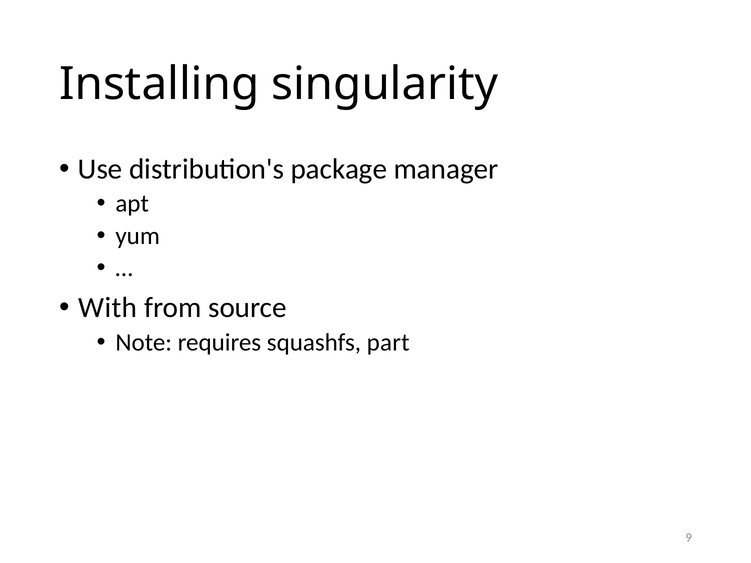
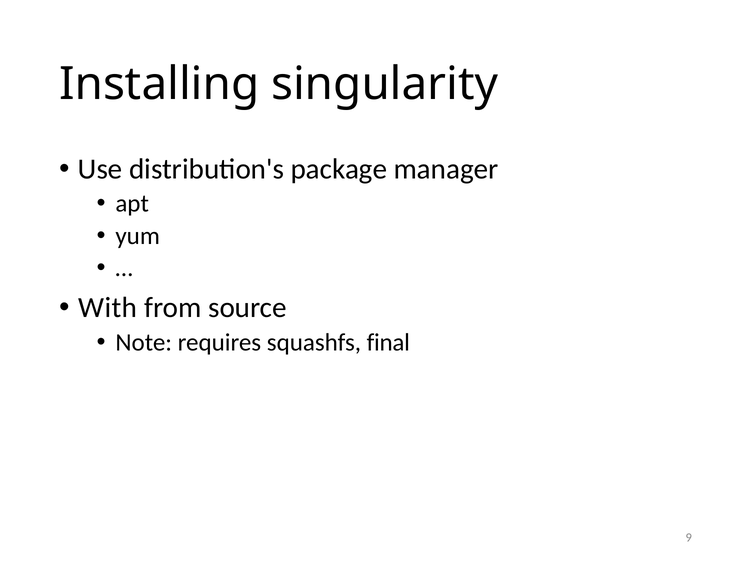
part: part -> final
